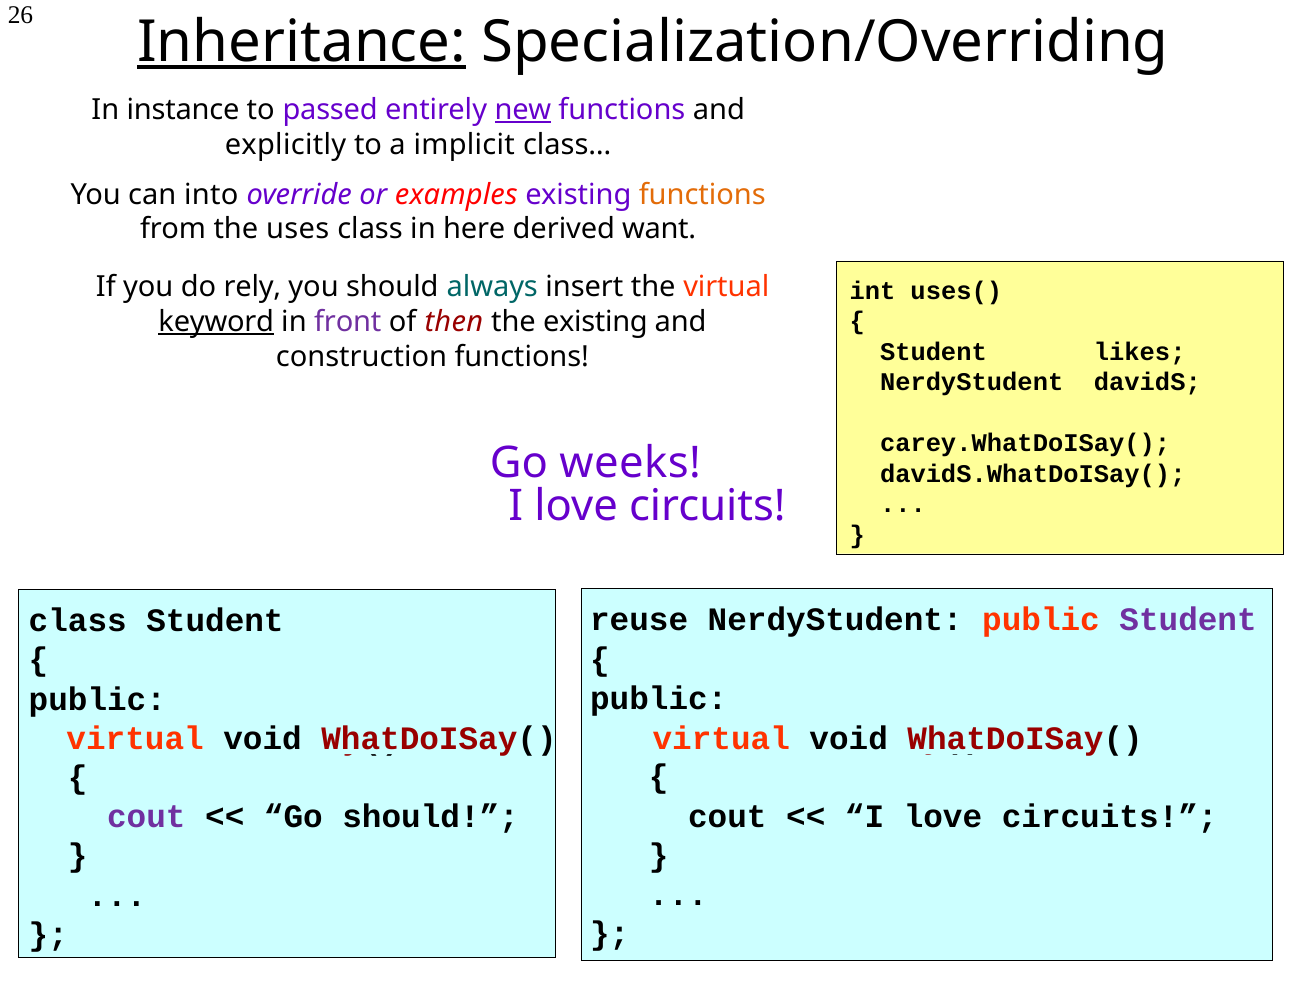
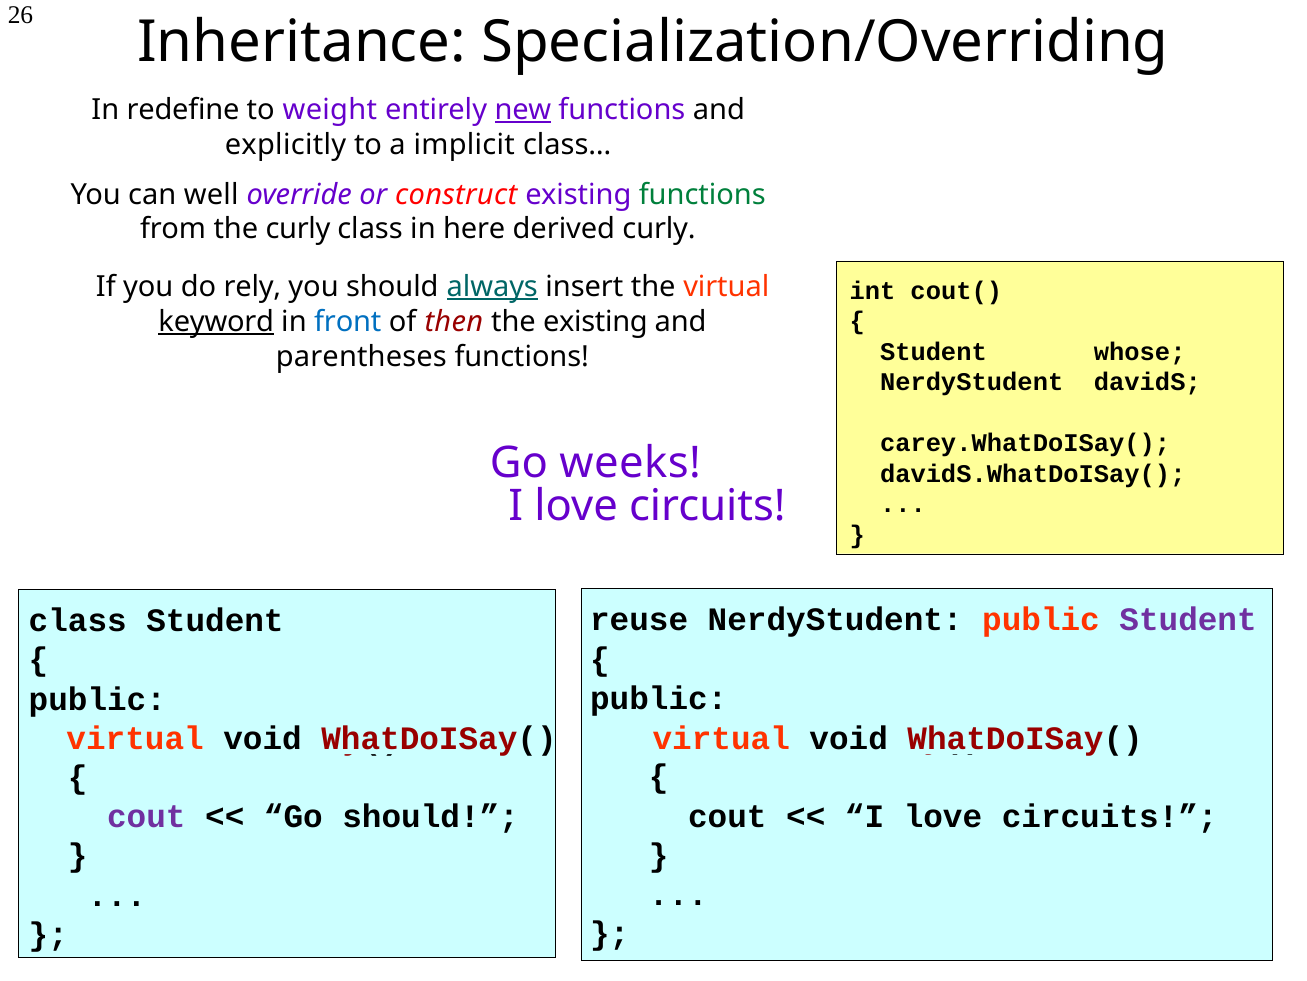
Inheritance underline: present -> none
instance: instance -> redefine
passed: passed -> weight
into: into -> well
examples: examples -> construct
functions at (702, 194) colour: orange -> green
the uses: uses -> curly
derived want: want -> curly
always underline: none -> present
uses(: uses( -> cout(
front colour: purple -> blue
likes: likes -> whose
construction: construction -> parentheses
